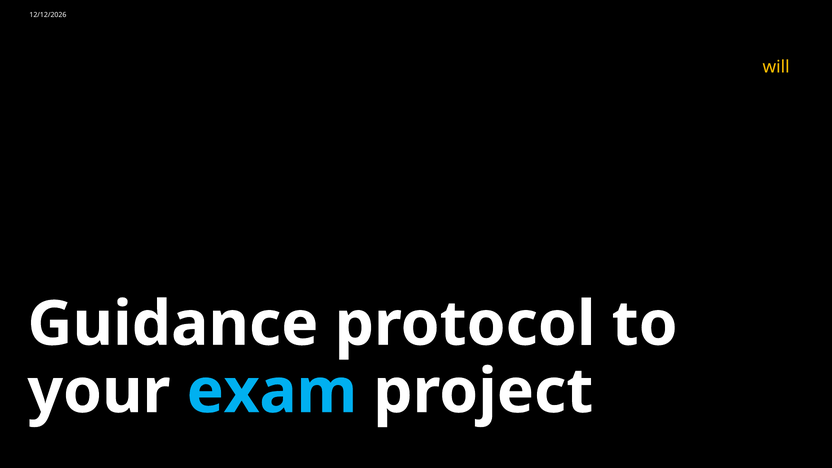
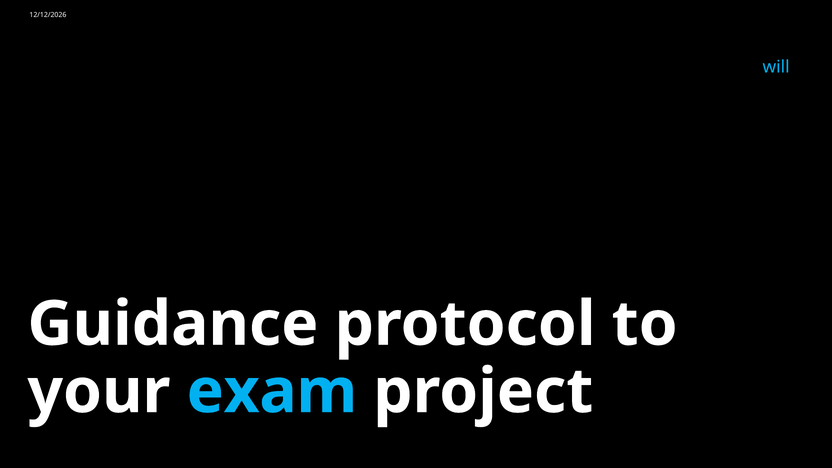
will colour: yellow -> light blue
